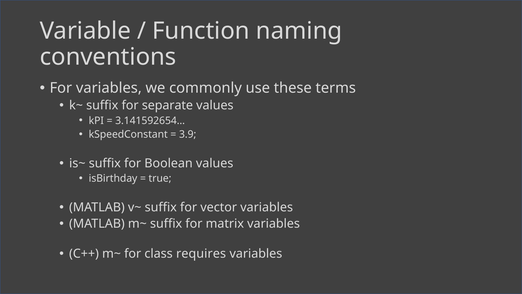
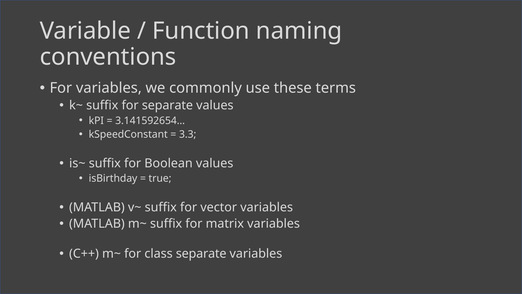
3.9: 3.9 -> 3.3
class requires: requires -> separate
